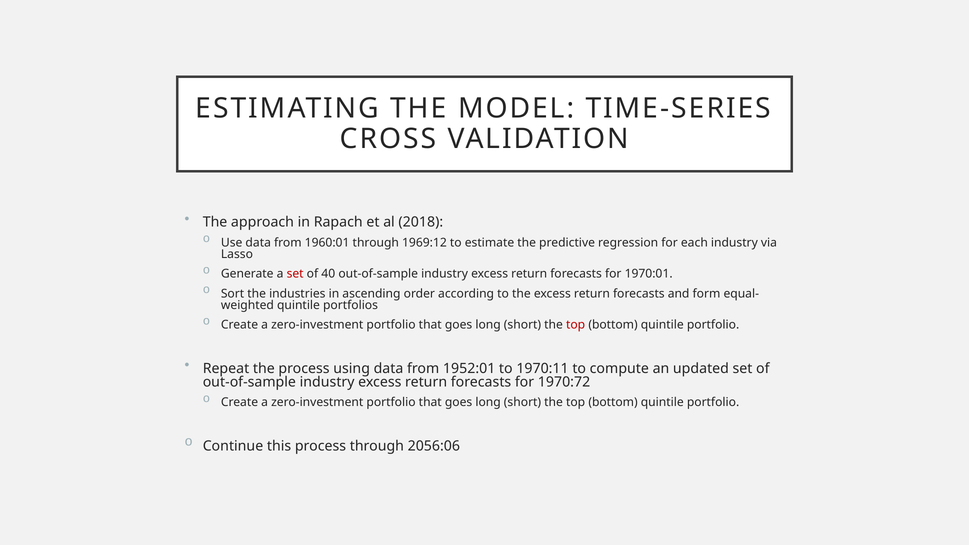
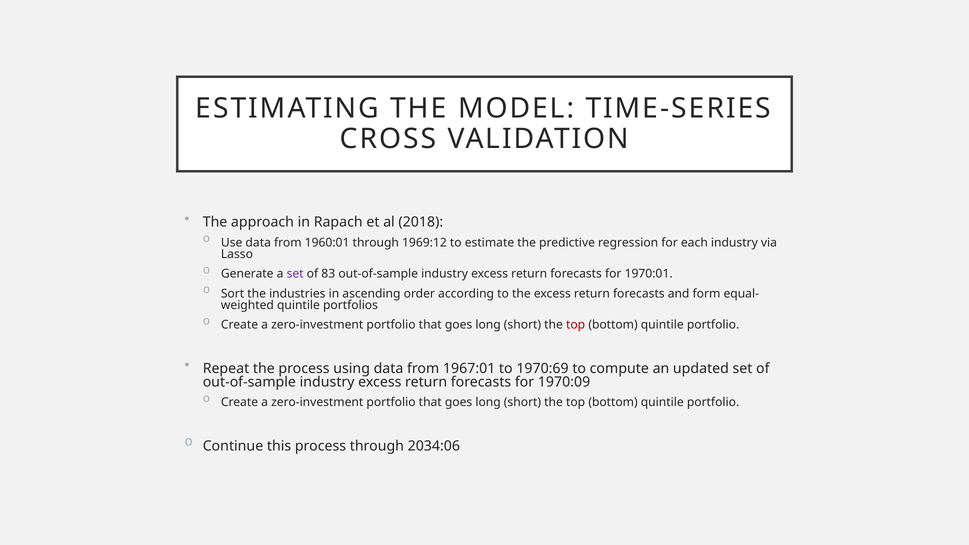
set at (295, 274) colour: red -> purple
40: 40 -> 83
1952:01: 1952:01 -> 1967:01
1970:11: 1970:11 -> 1970:69
1970:72: 1970:72 -> 1970:09
2056:06: 2056:06 -> 2034:06
